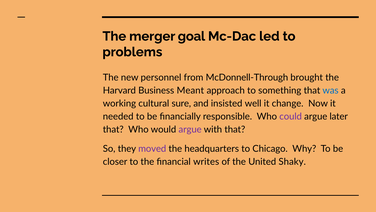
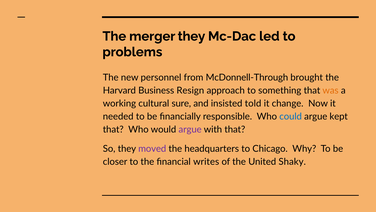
merger goal: goal -> they
Meant: Meant -> Resign
was colour: blue -> orange
well: well -> told
could colour: purple -> blue
later: later -> kept
